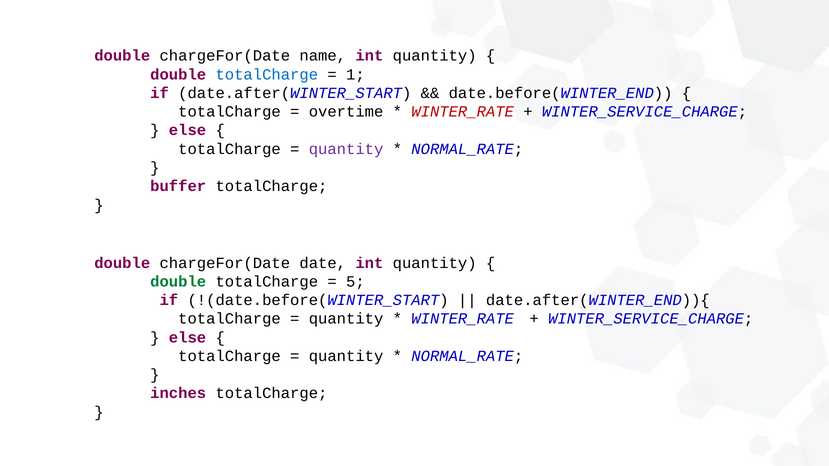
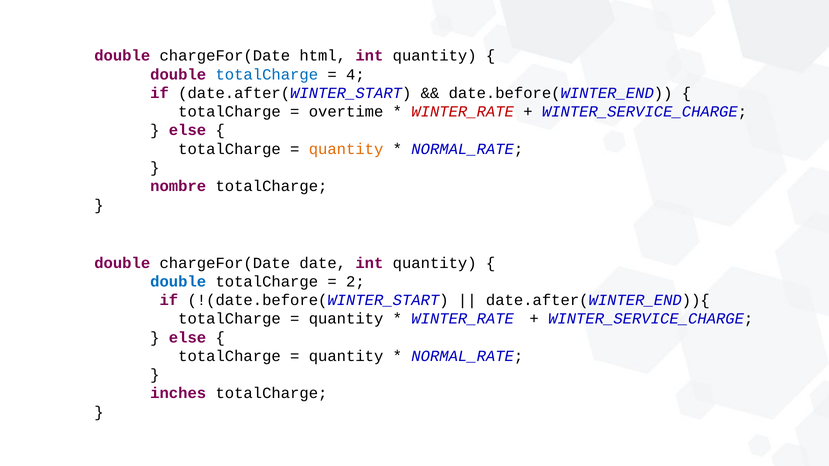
name: name -> html
1: 1 -> 4
quantity at (346, 149) colour: purple -> orange
buffer: buffer -> nombre
double at (178, 282) colour: green -> blue
5: 5 -> 2
